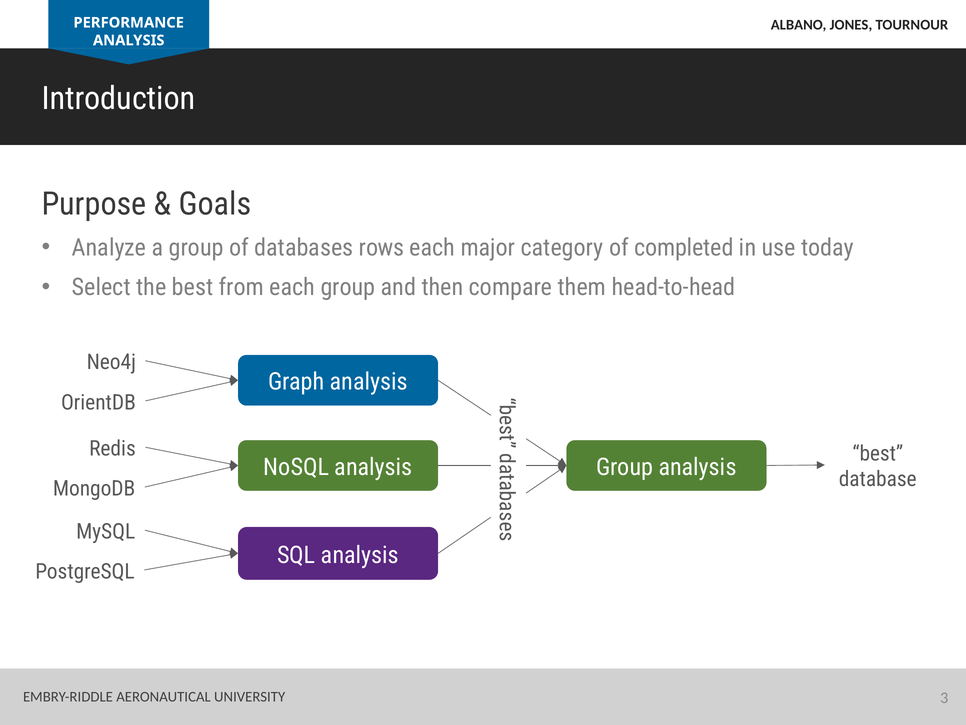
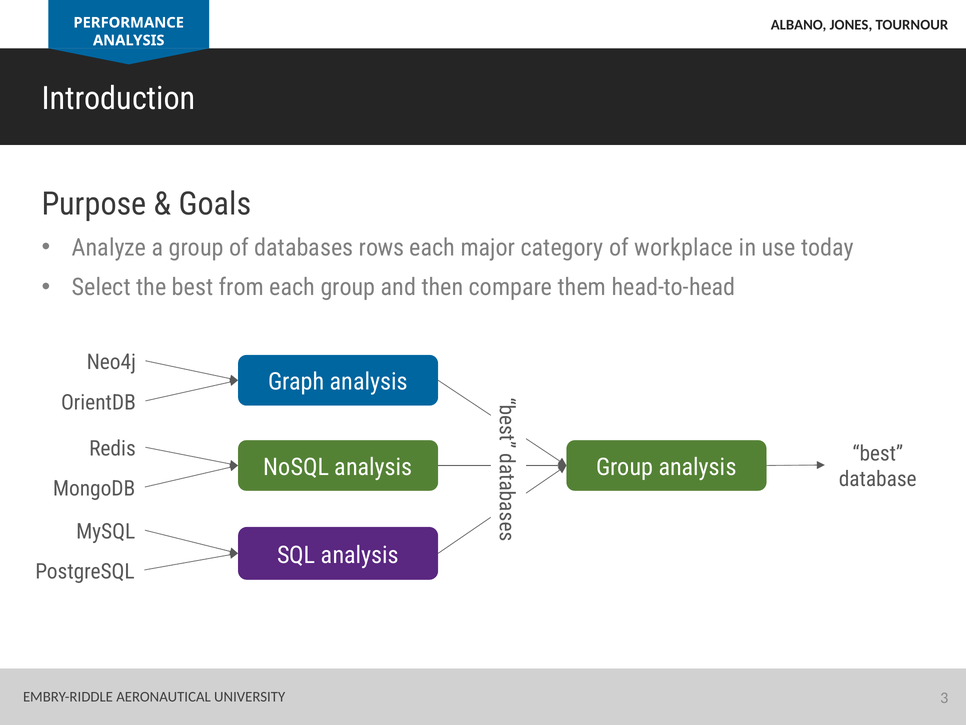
completed: completed -> workplace
